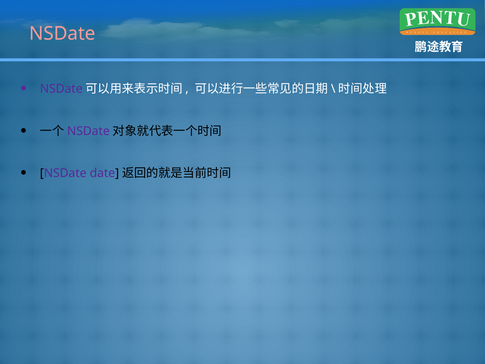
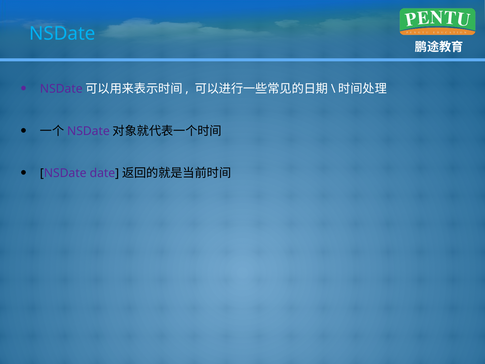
NSDate at (62, 34) colour: pink -> light blue
